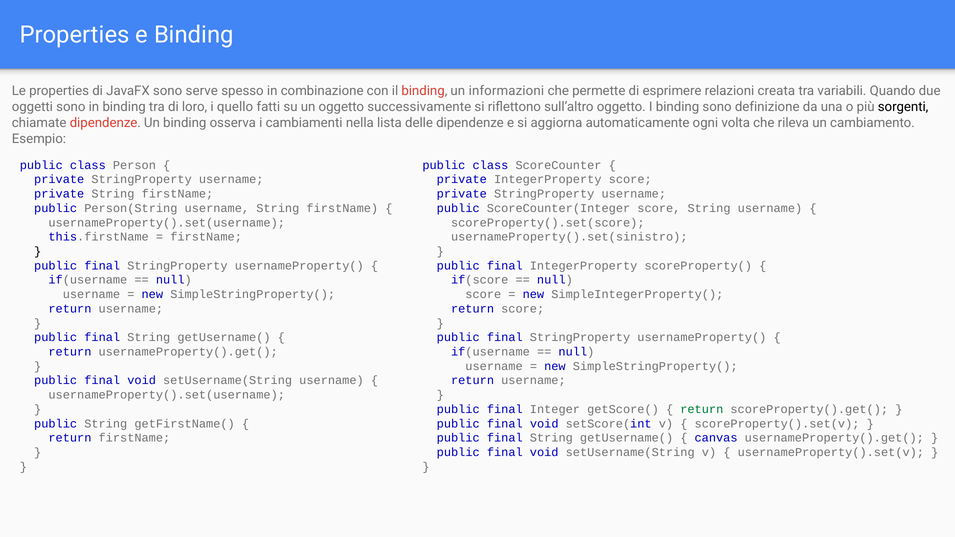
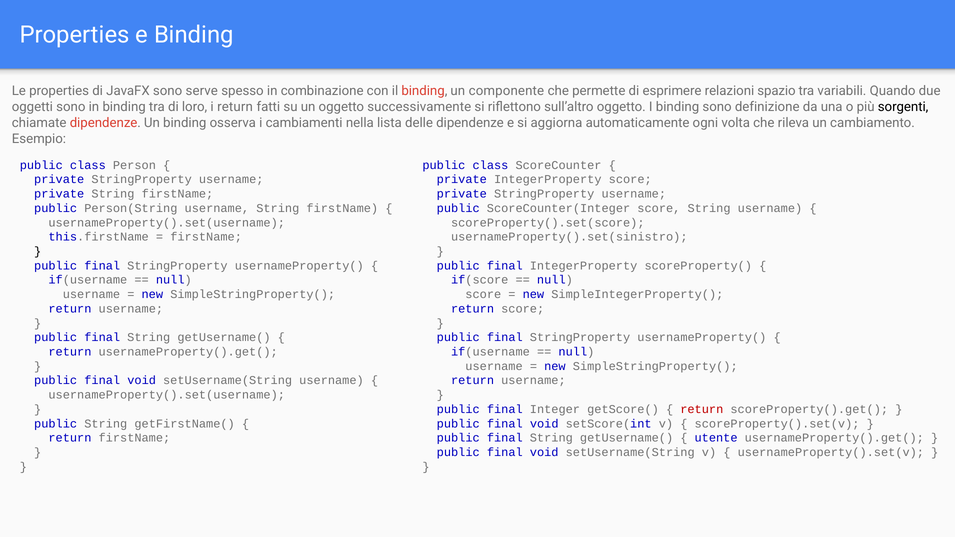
informazioni: informazioni -> componente
creata: creata -> spazio
i quello: quello -> return
return at (702, 409) colour: green -> red
canvas: canvas -> utente
